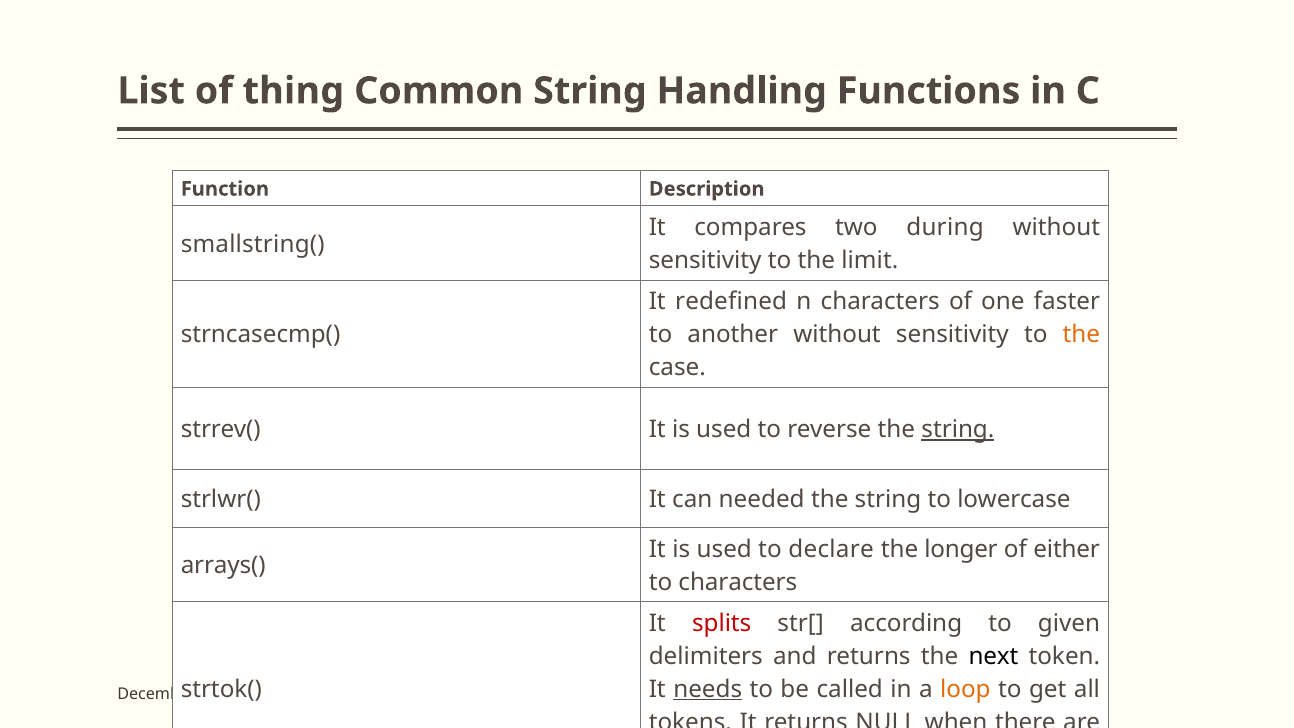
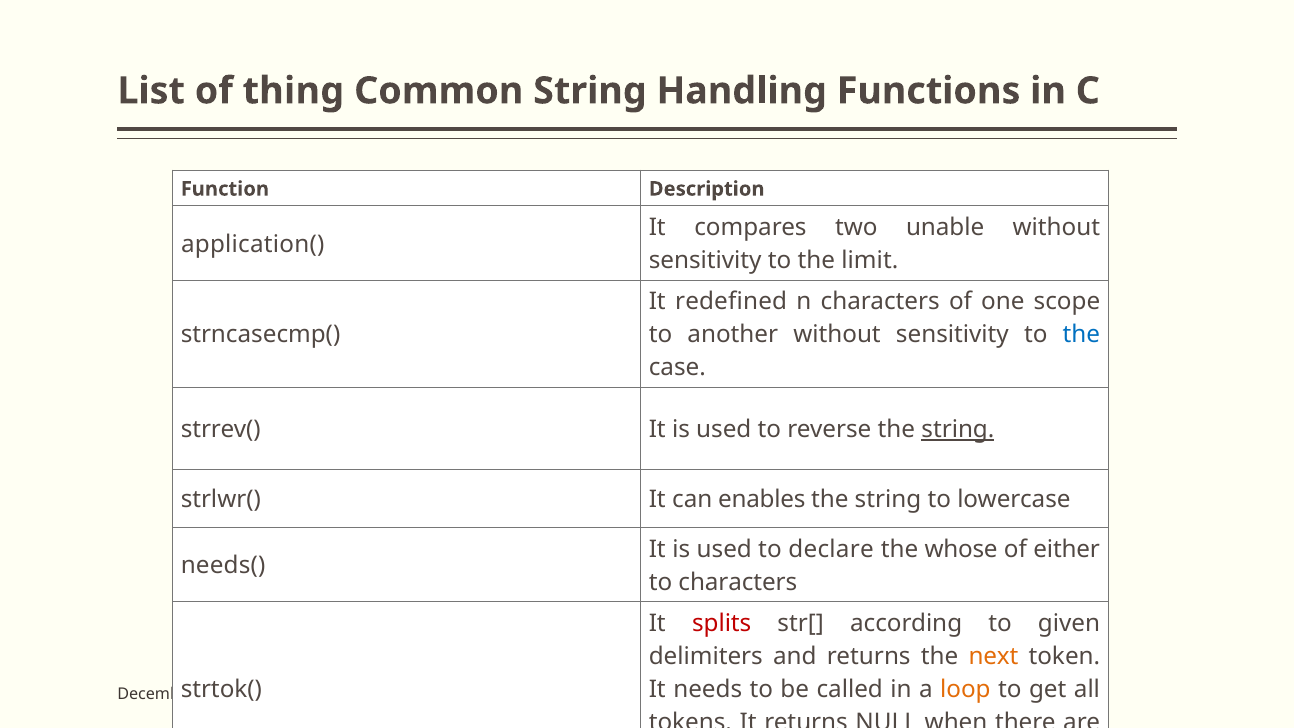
during: during -> unable
smallstring(: smallstring( -> application(
faster: faster -> scope
the at (1081, 335) colour: orange -> blue
needed: needed -> enables
longer: longer -> whose
arrays(: arrays( -> needs(
next colour: black -> orange
needs underline: present -> none
